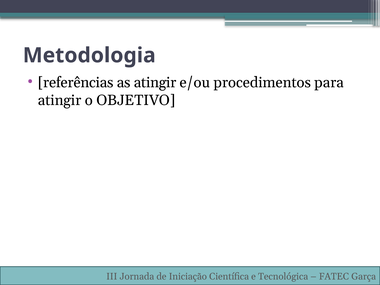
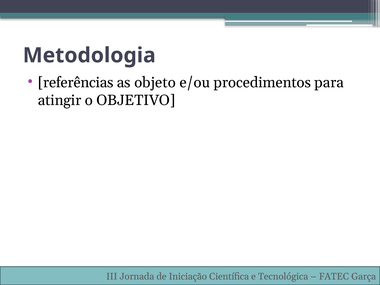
as atingir: atingir -> objeto
